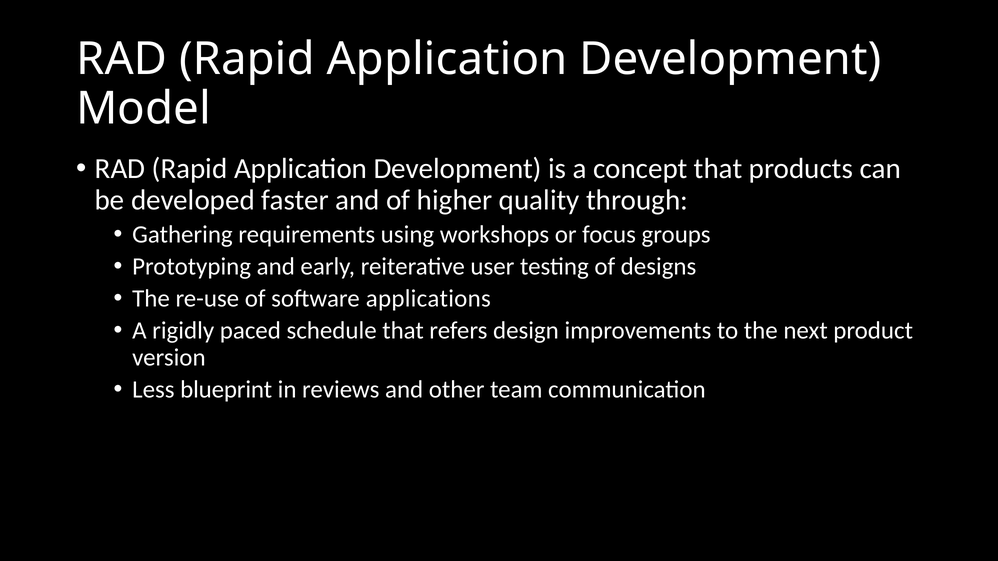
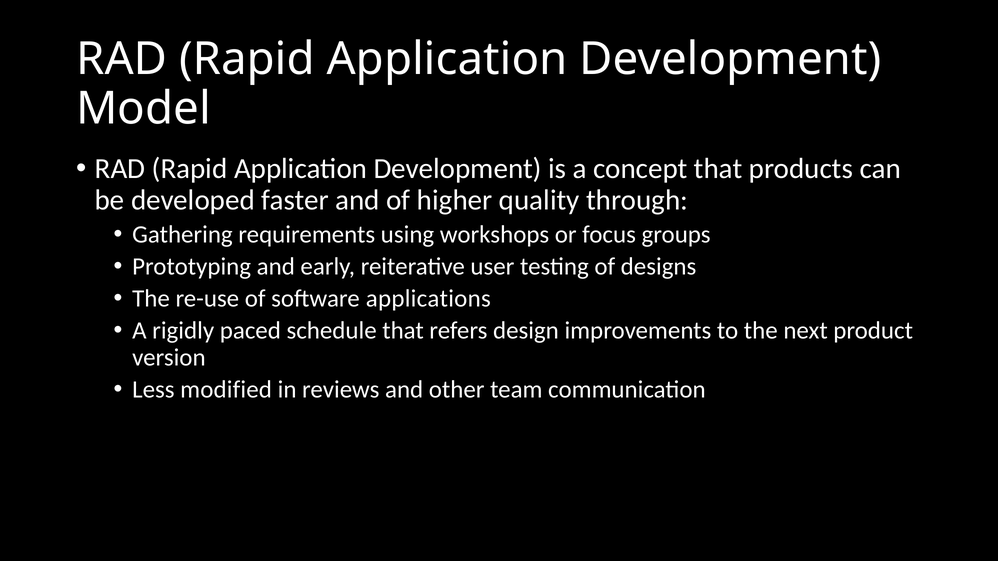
blueprint: blueprint -> modified
